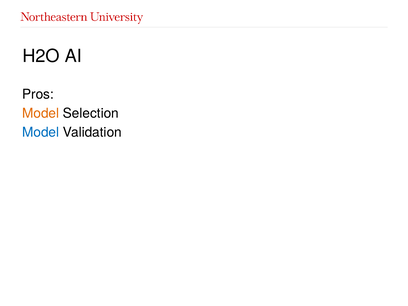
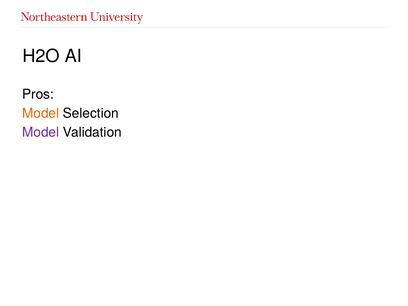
Model at (41, 132) colour: blue -> purple
